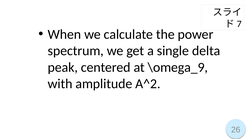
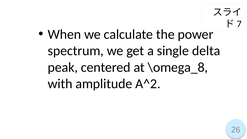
\omega_9: \omega_9 -> \omega_8
